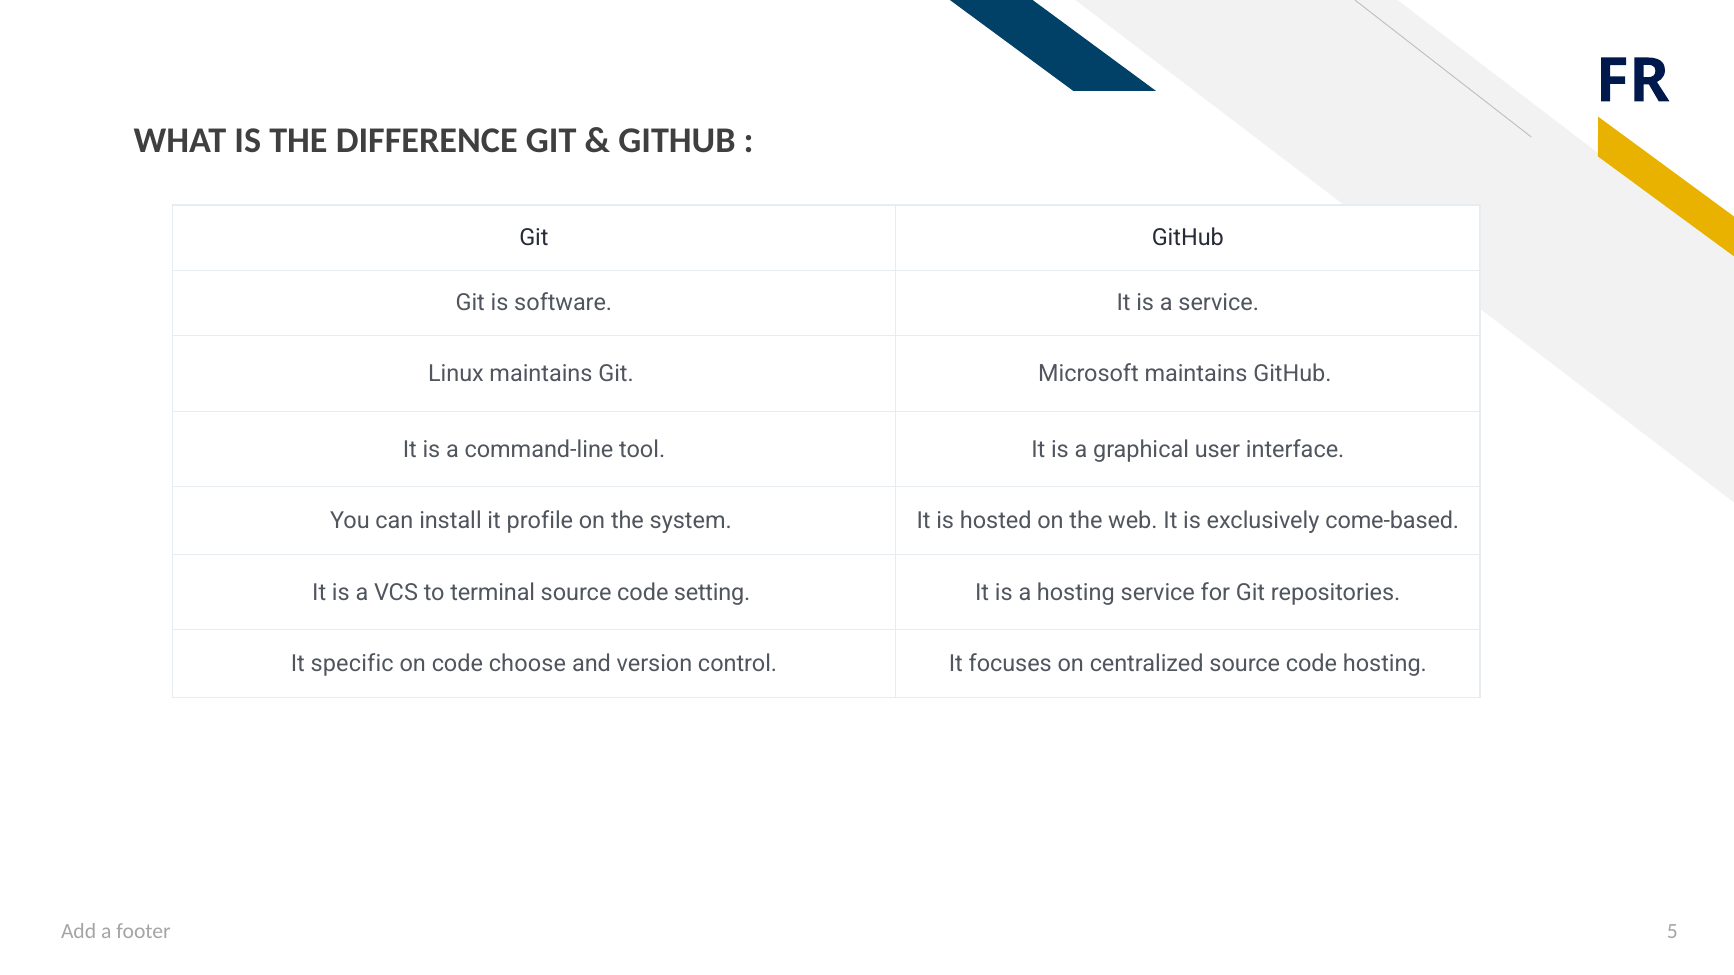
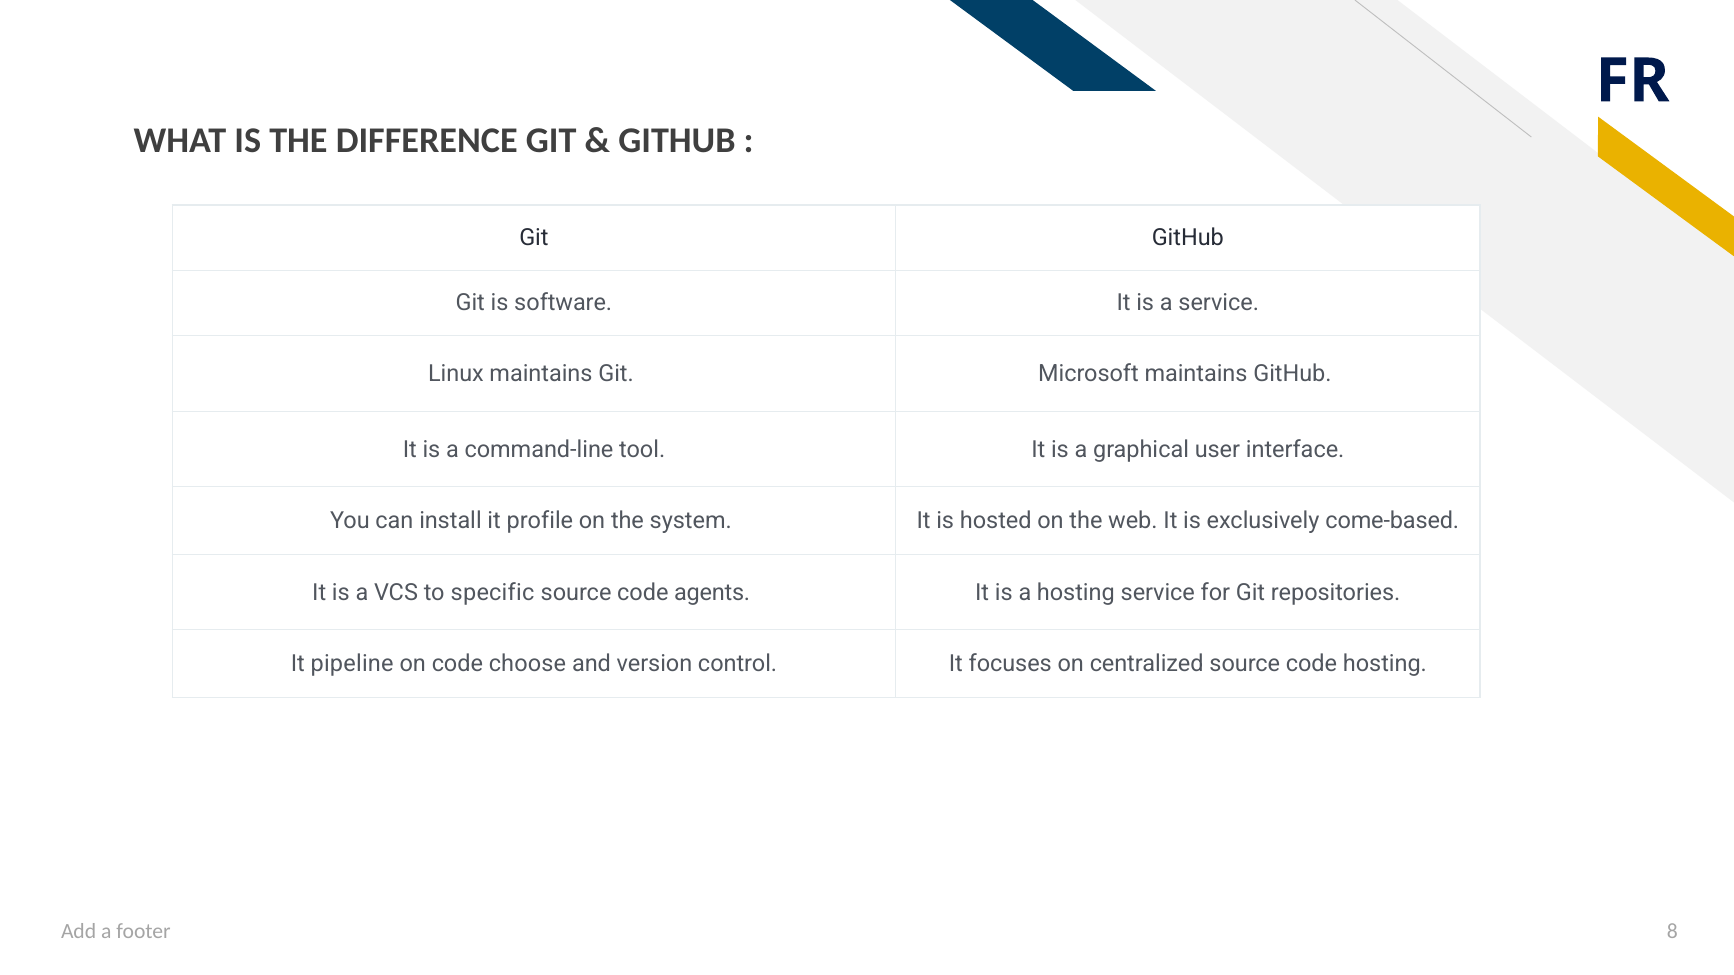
terminal: terminal -> specific
setting: setting -> agents
specific: specific -> pipeline
5: 5 -> 8
